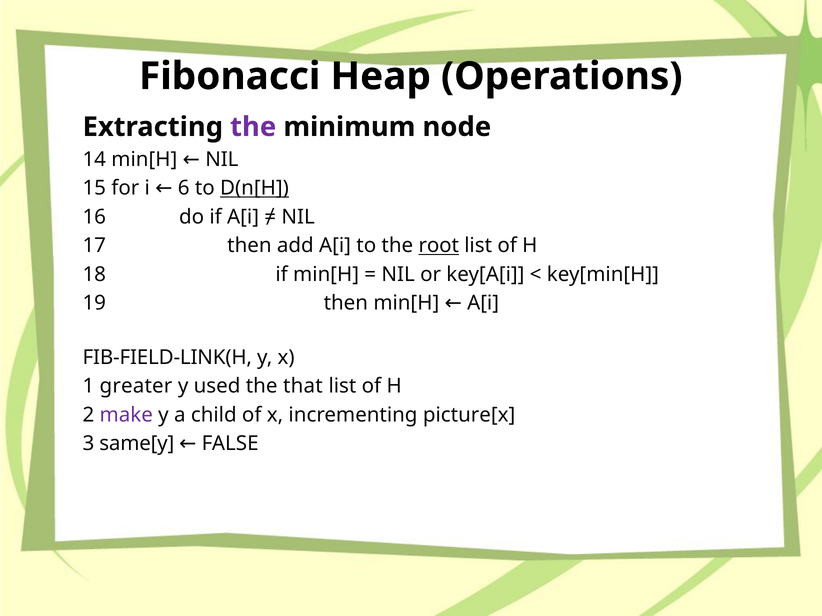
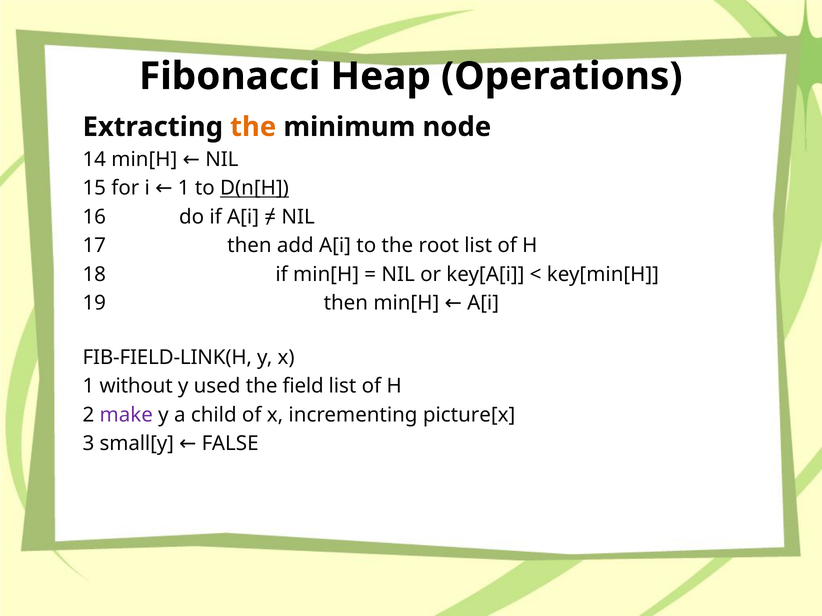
the at (253, 127) colour: purple -> orange
i 6: 6 -> 1
root underline: present -> none
greater: greater -> without
that: that -> field
same[y: same[y -> small[y
